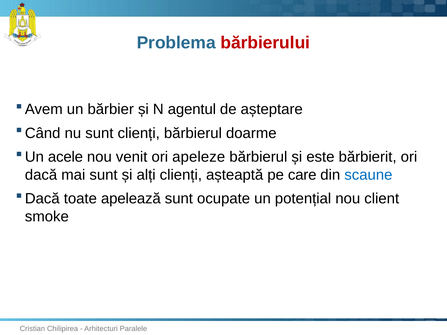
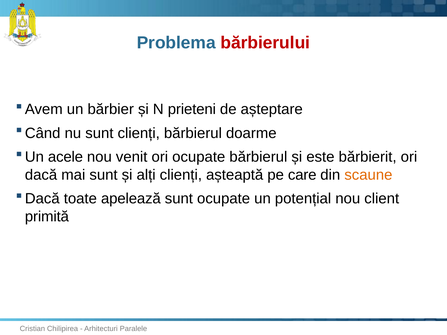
agentul: agentul -> prieteni
ori apeleze: apeleze -> ocupate
scaune colour: blue -> orange
smoke: smoke -> primită
